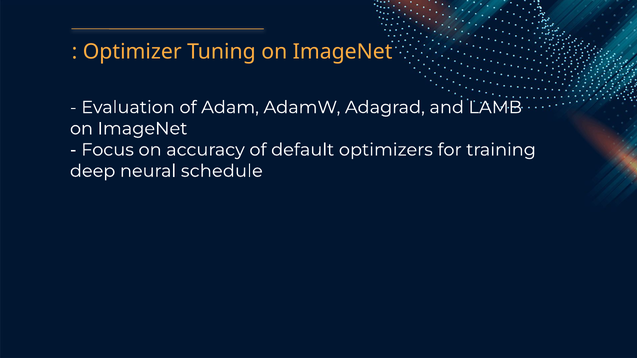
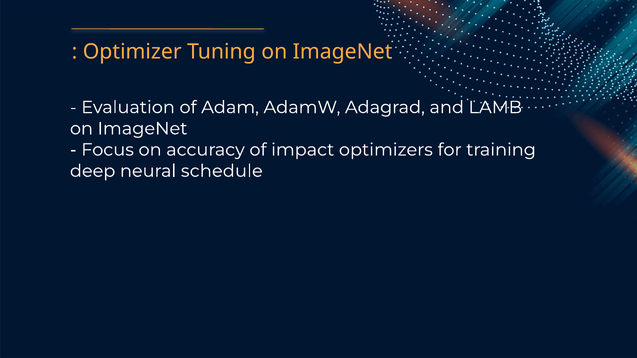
default: default -> impact
